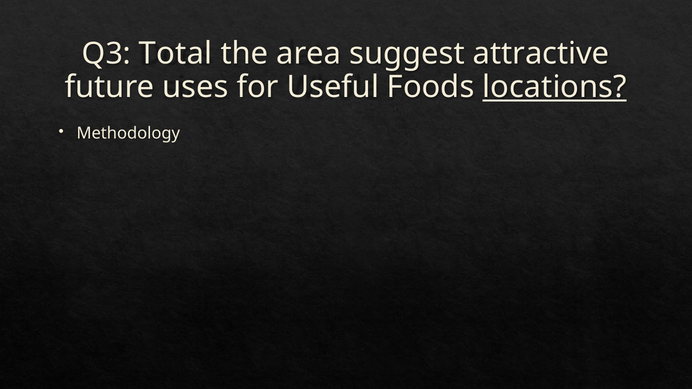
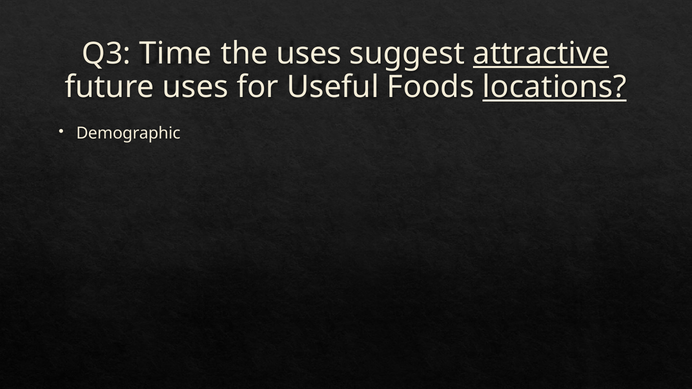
Total: Total -> Time
the area: area -> uses
attractive underline: none -> present
Methodology: Methodology -> Demographic
